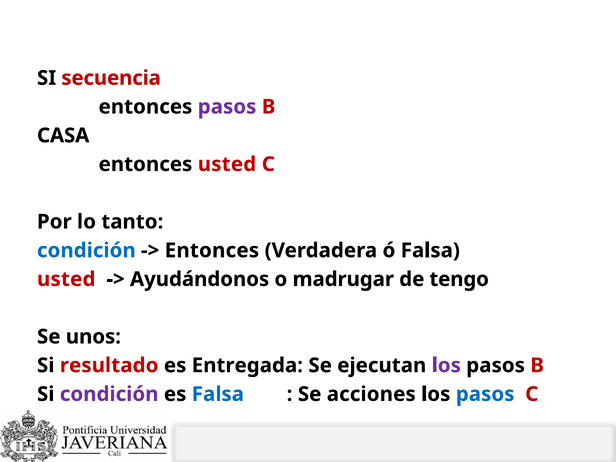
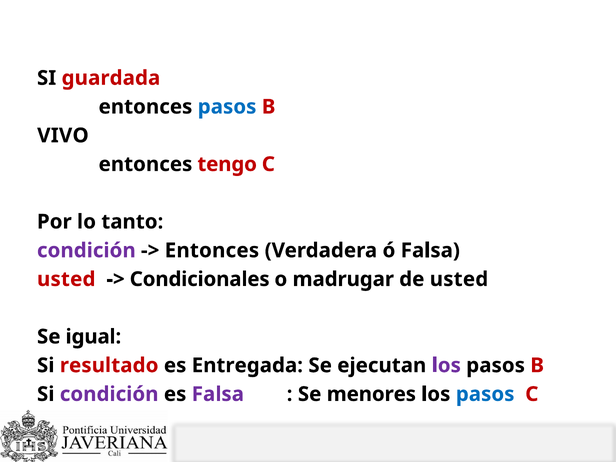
secuencia: secuencia -> guardada
pasos at (227, 107) colour: purple -> blue
CASA: CASA -> VIVO
entonces usted: usted -> tengo
condición at (86, 250) colour: blue -> purple
Ayudándonos: Ayudándonos -> Condicionales
de tengo: tengo -> usted
unos: unos -> igual
Falsa at (218, 394) colour: blue -> purple
acciones: acciones -> menores
